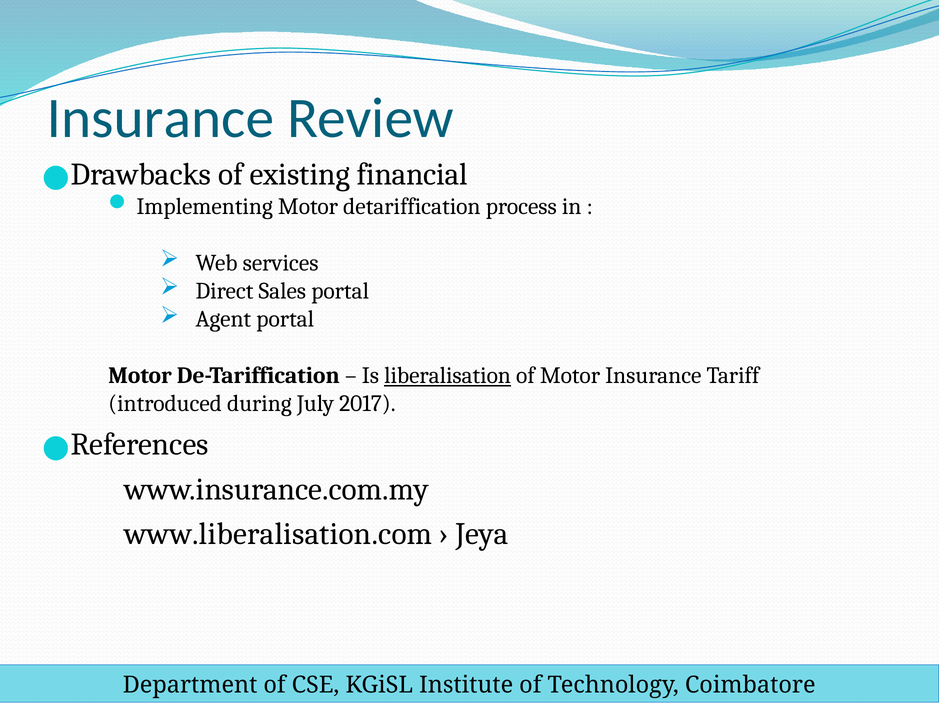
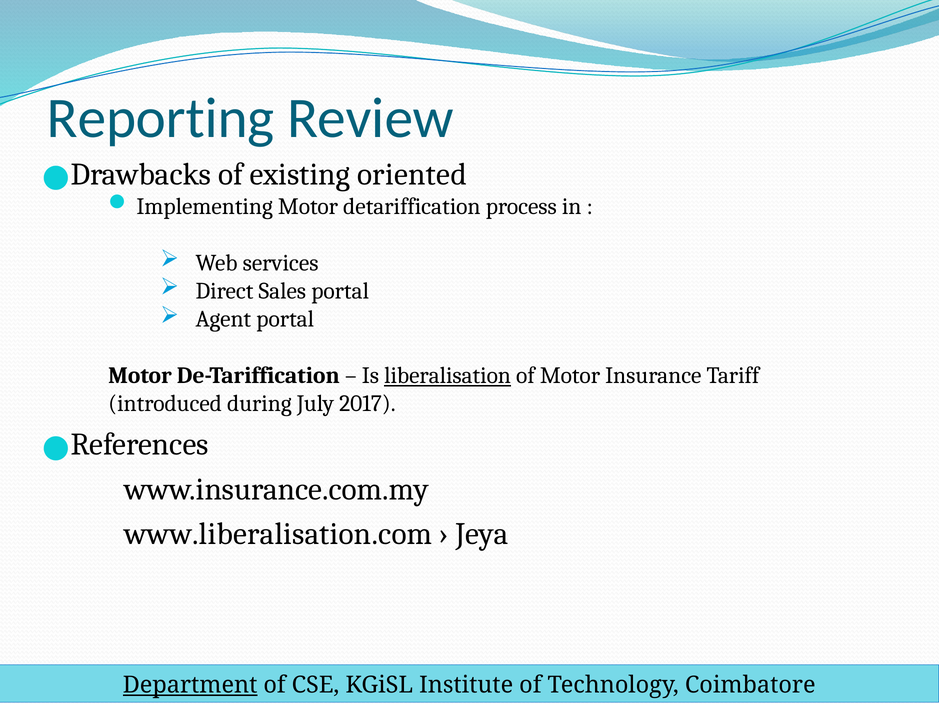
Insurance at (161, 118): Insurance -> Reporting
financial: financial -> oriented
Department underline: none -> present
